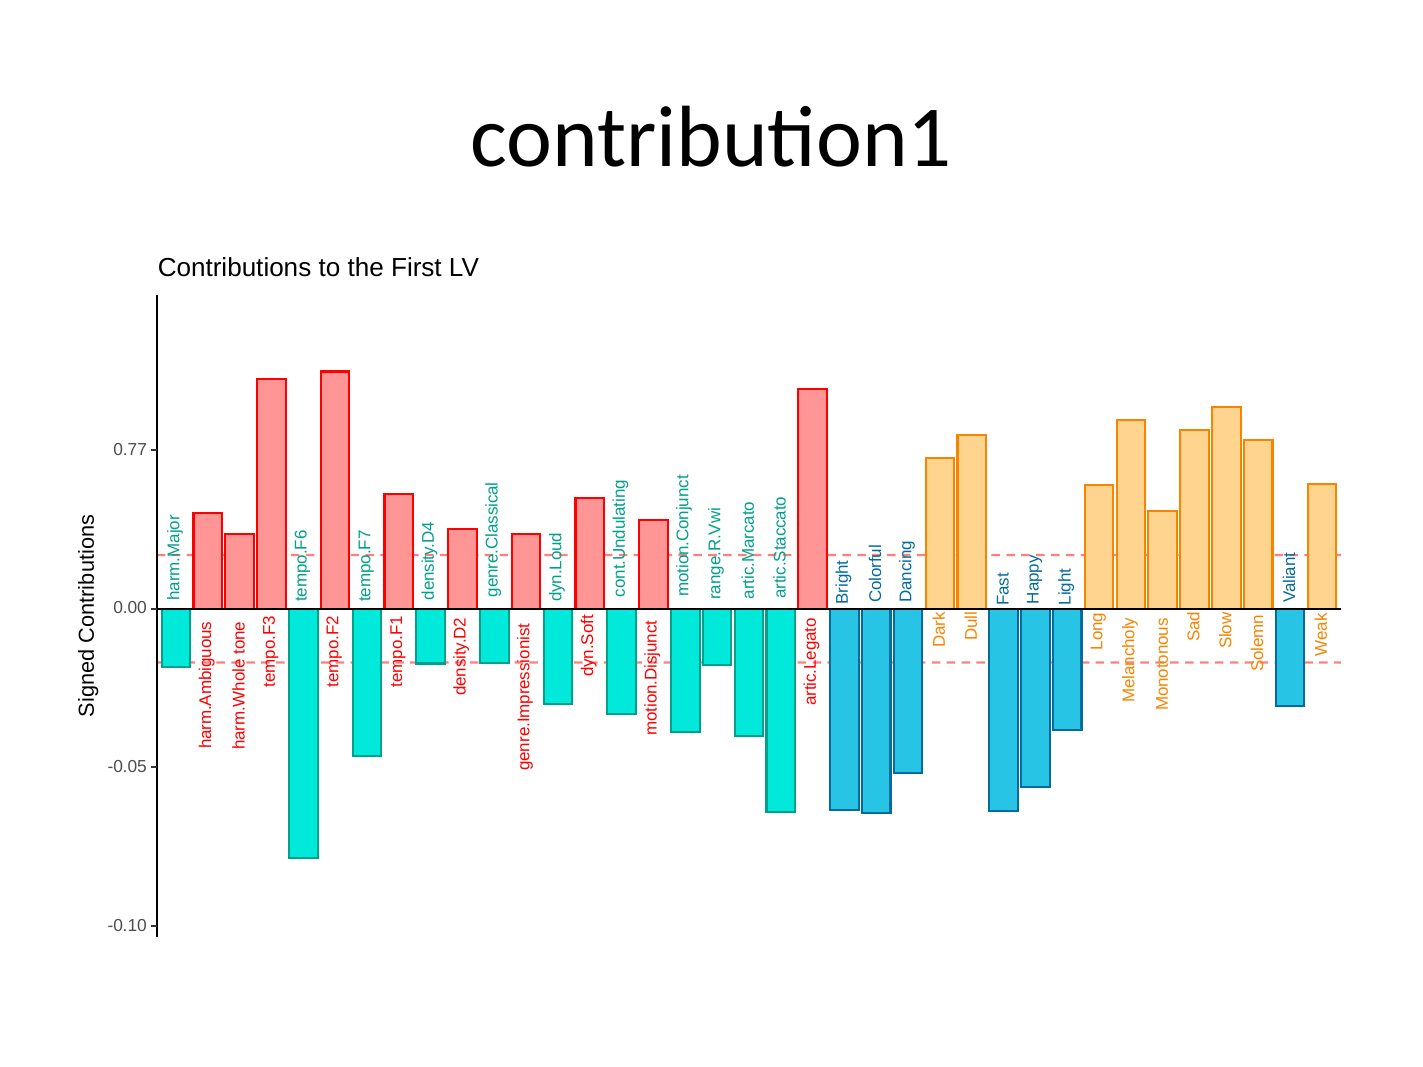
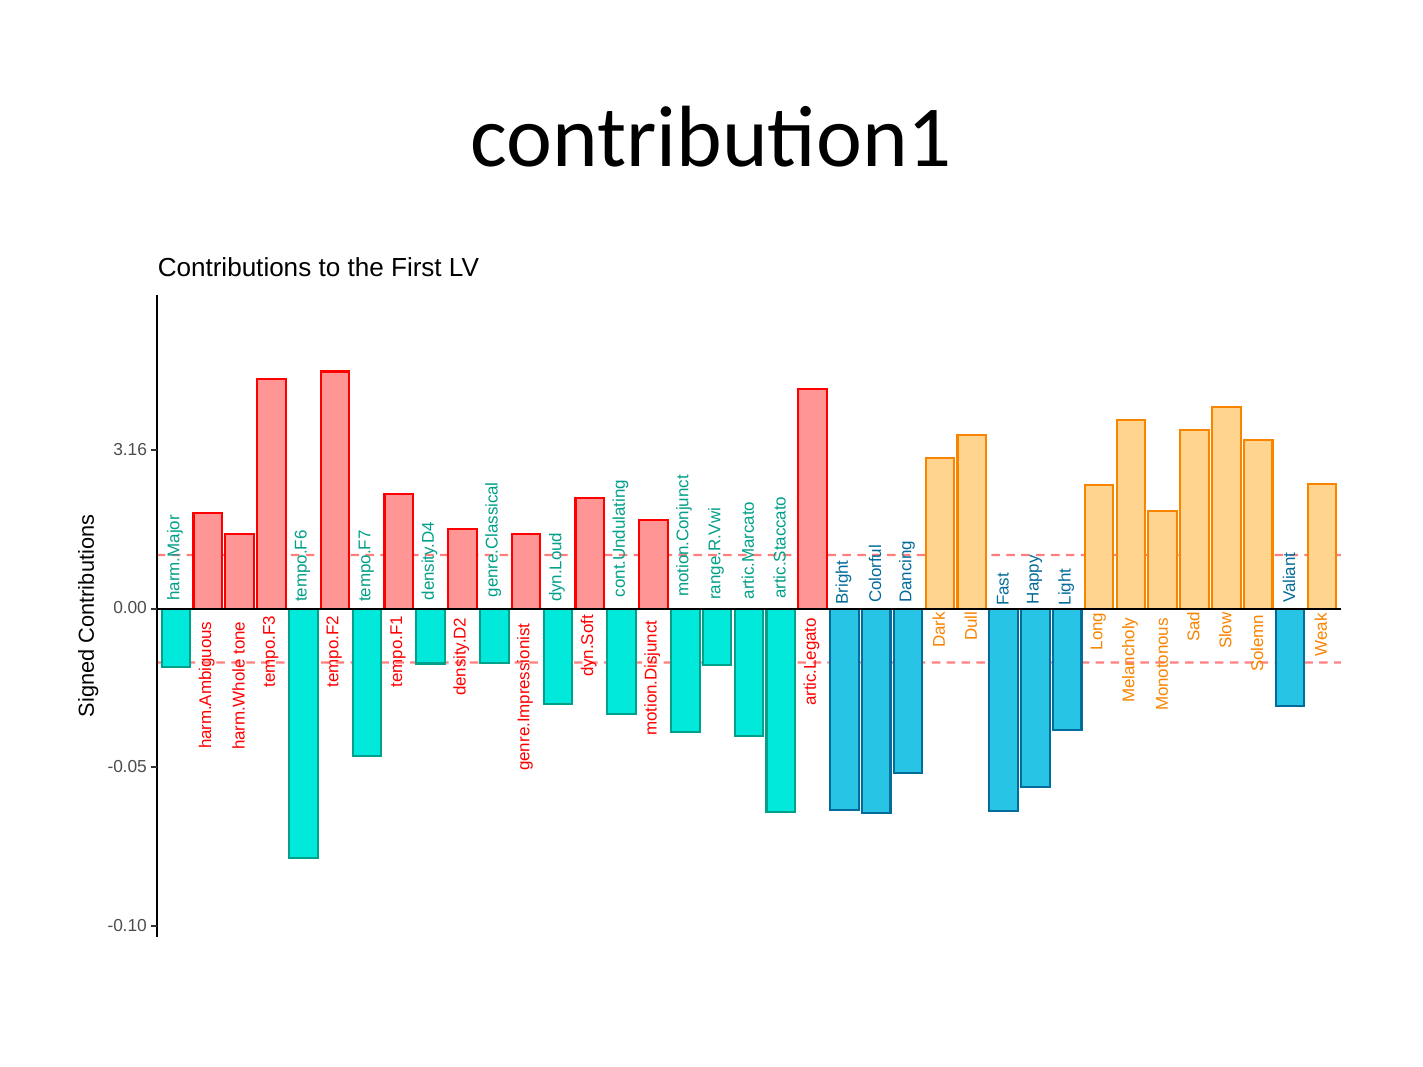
0.77: 0.77 -> 3.16
